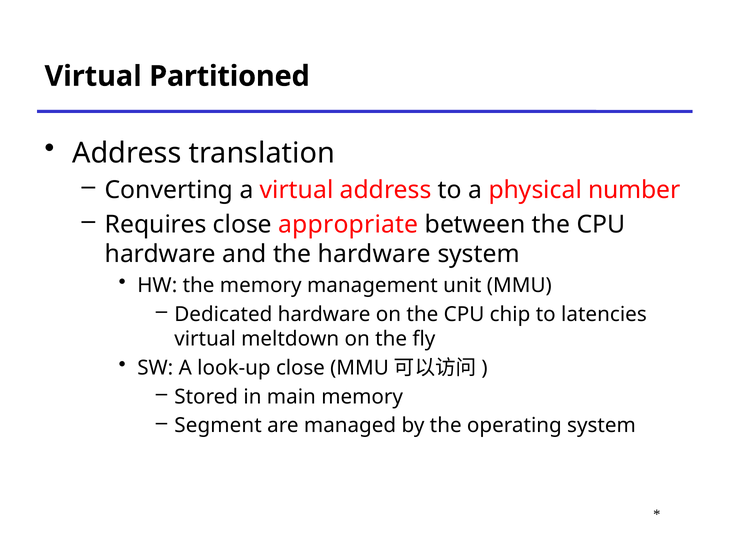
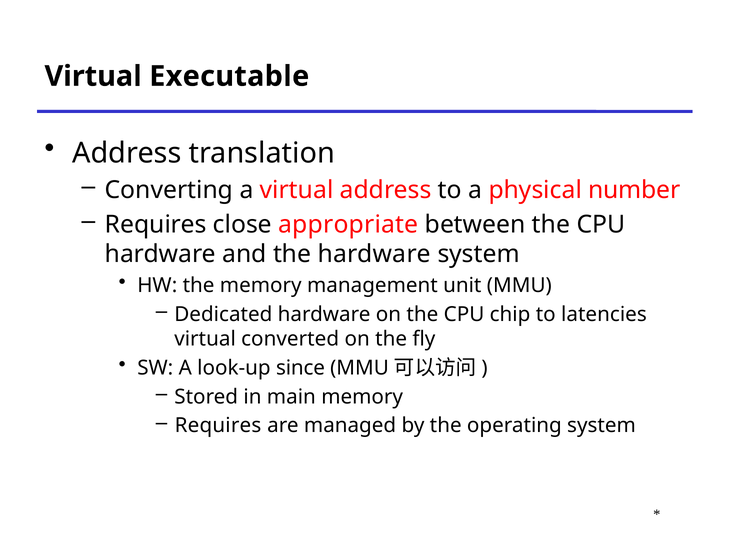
Partitioned: Partitioned -> Executable
meltdown: meltdown -> converted
look-up close: close -> since
Segment at (218, 425): Segment -> Requires
